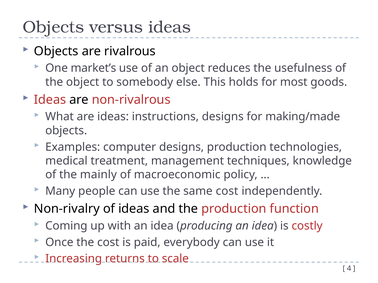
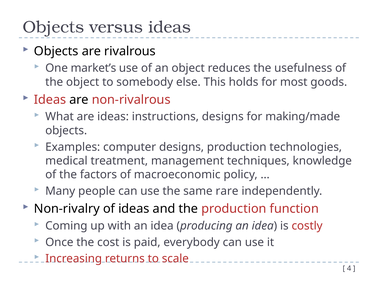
mainly: mainly -> factors
same cost: cost -> rare
